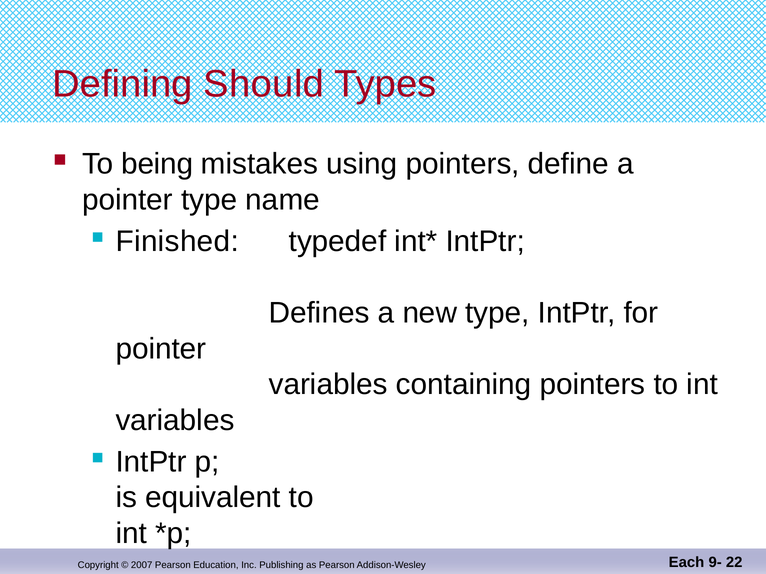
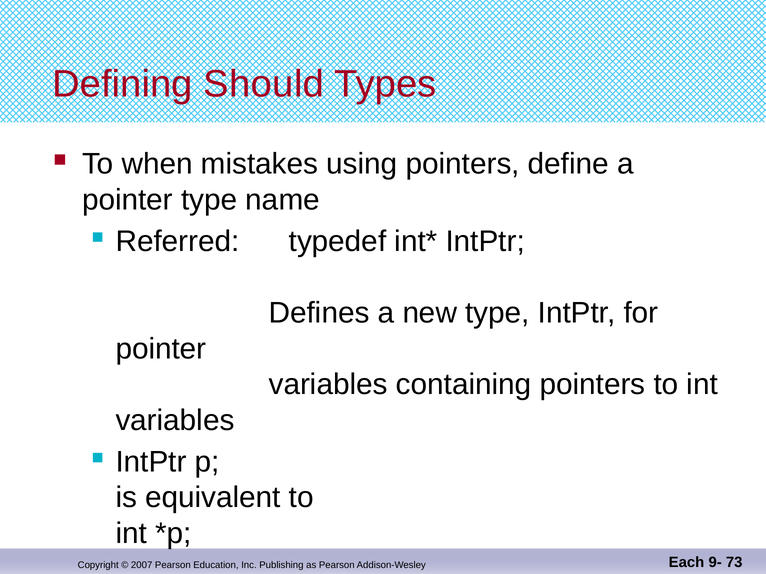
being: being -> when
Finished: Finished -> Referred
22: 22 -> 73
